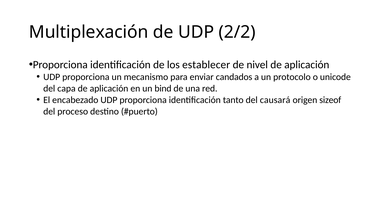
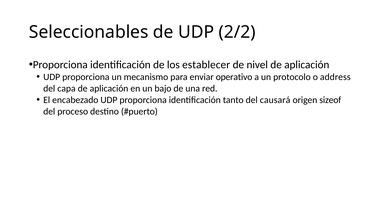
Multiplexación: Multiplexación -> Seleccionables
candados: candados -> operativo
unicode: unicode -> address
bind: bind -> bajo
